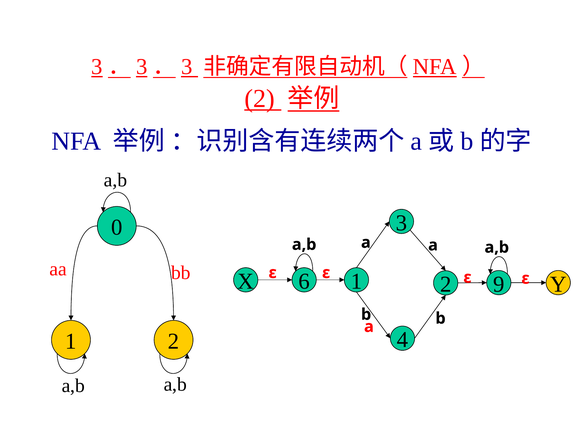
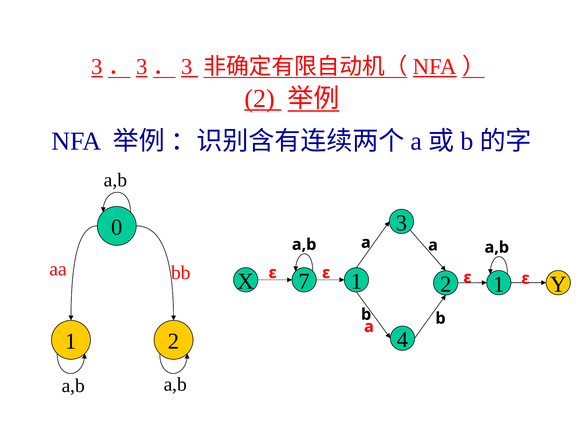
6: 6 -> 7
9 at (499, 284): 9 -> 1
